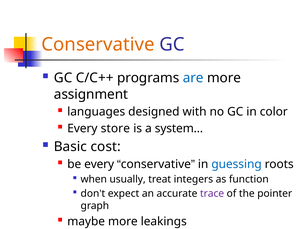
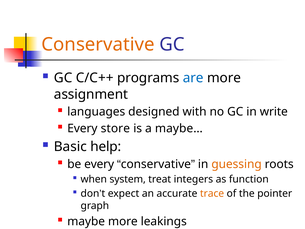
color: color -> write
system…: system… -> maybe…
cost: cost -> help
guessing colour: blue -> orange
usually: usually -> system
trace colour: purple -> orange
